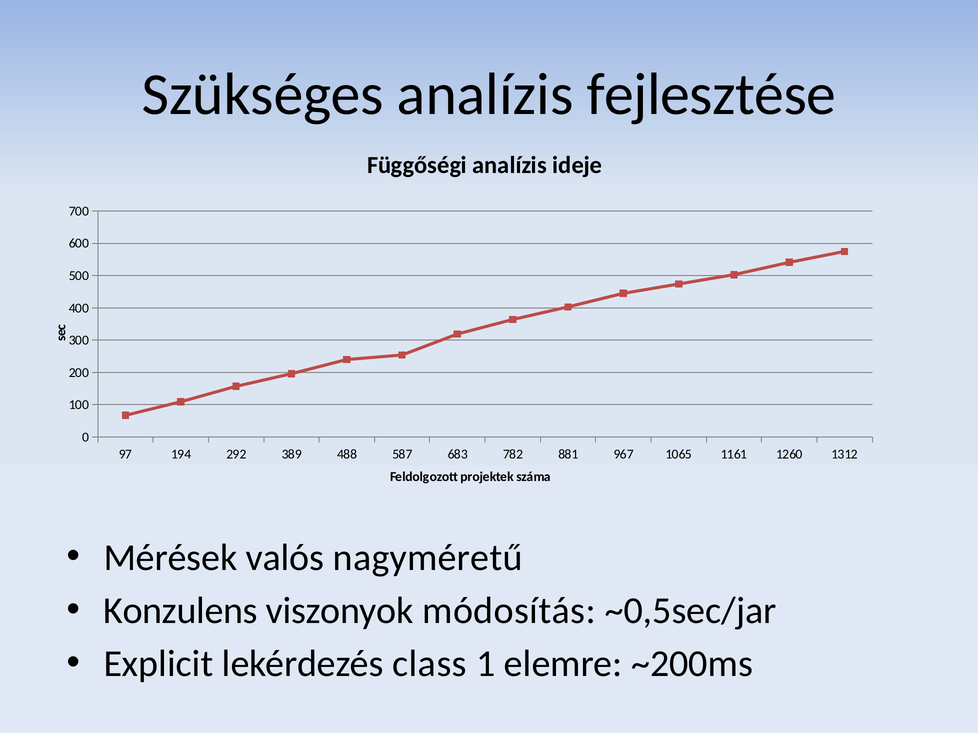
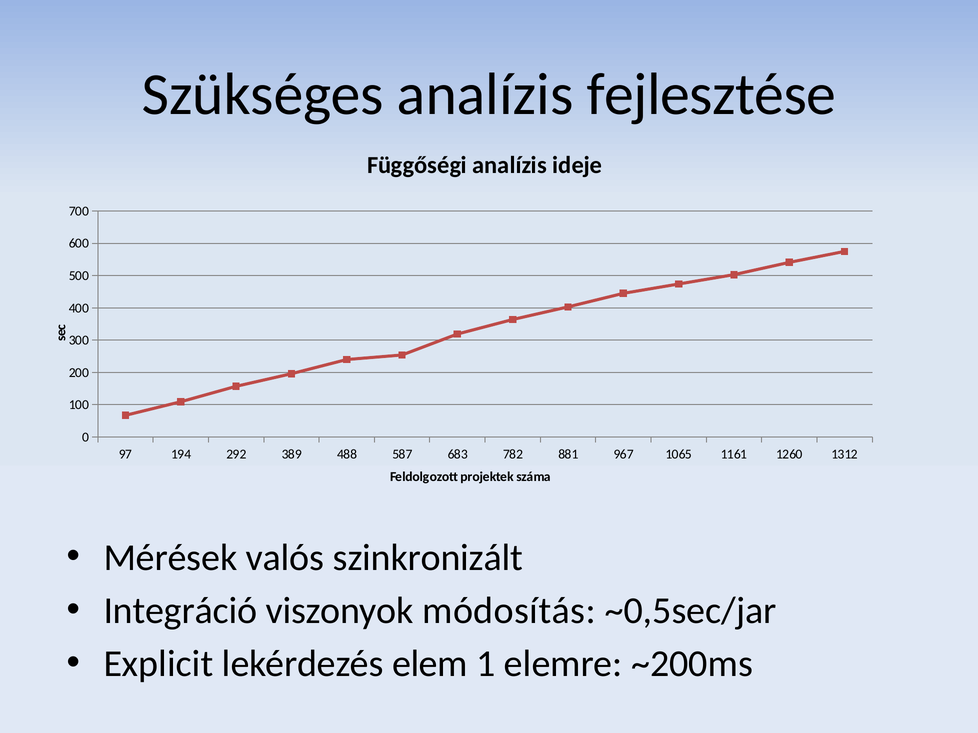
nagyméretű: nagyméretű -> szinkronizált
Konzulens: Konzulens -> Integráció
class: class -> elem
